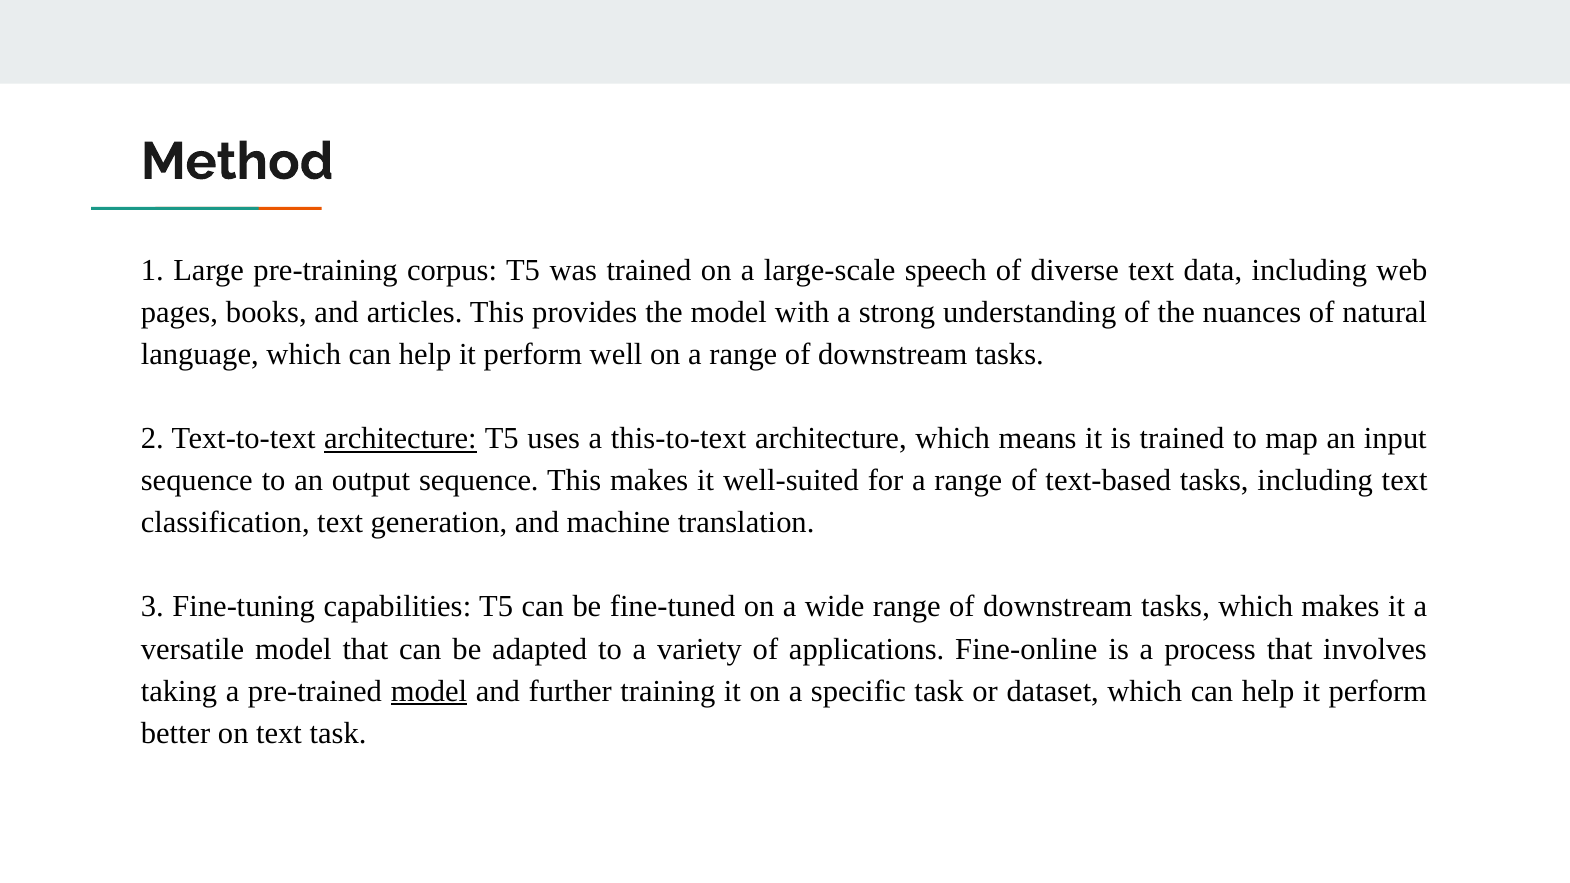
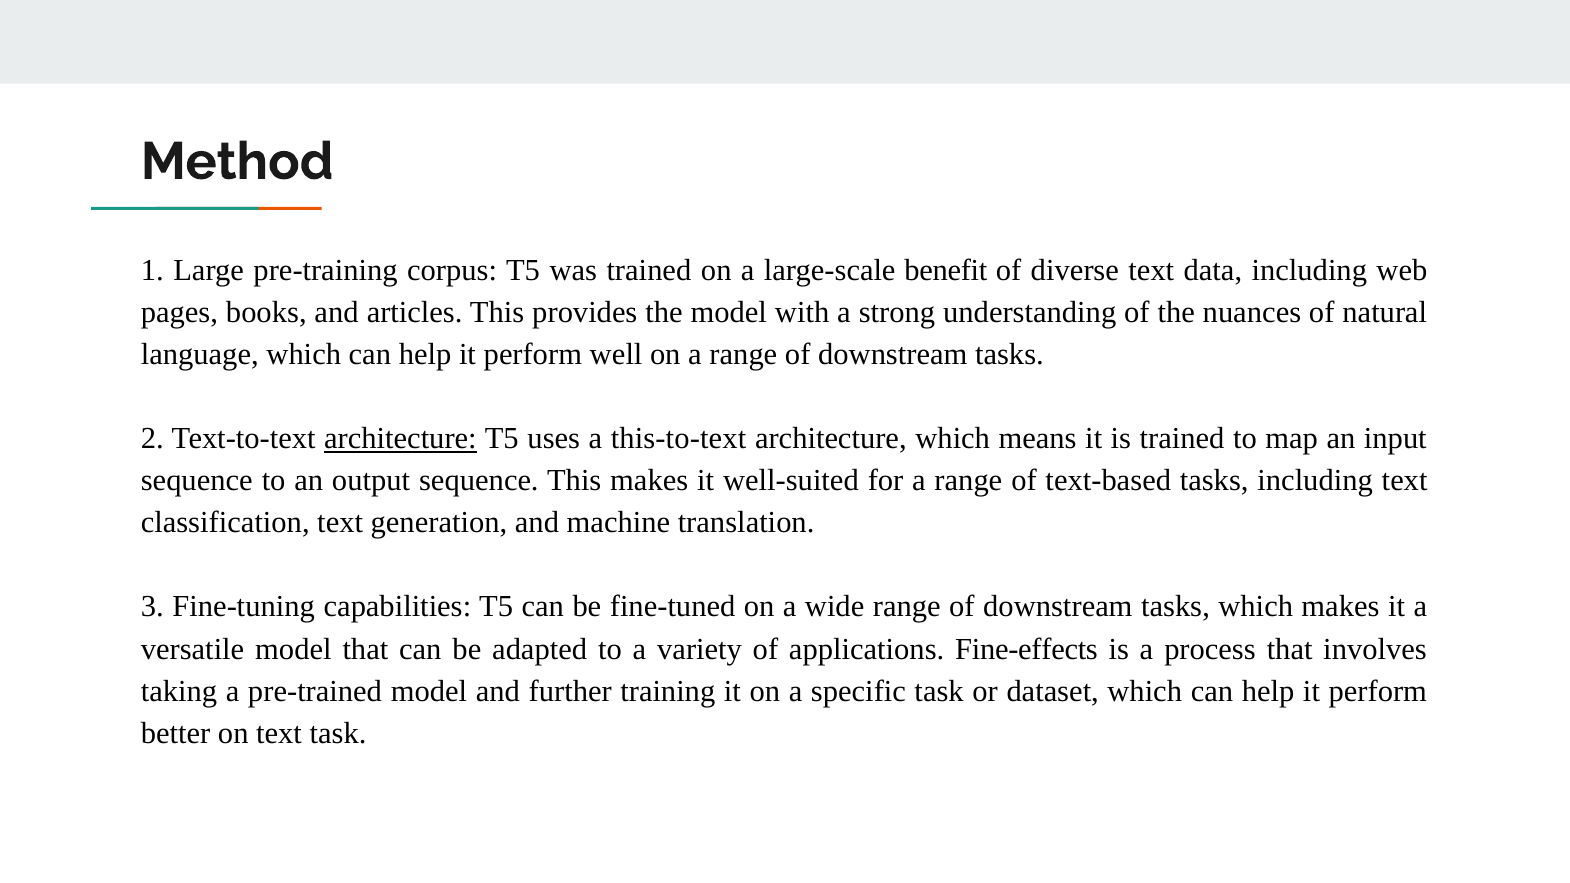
speech: speech -> benefit
Fine-online: Fine-online -> Fine-effects
model at (429, 691) underline: present -> none
